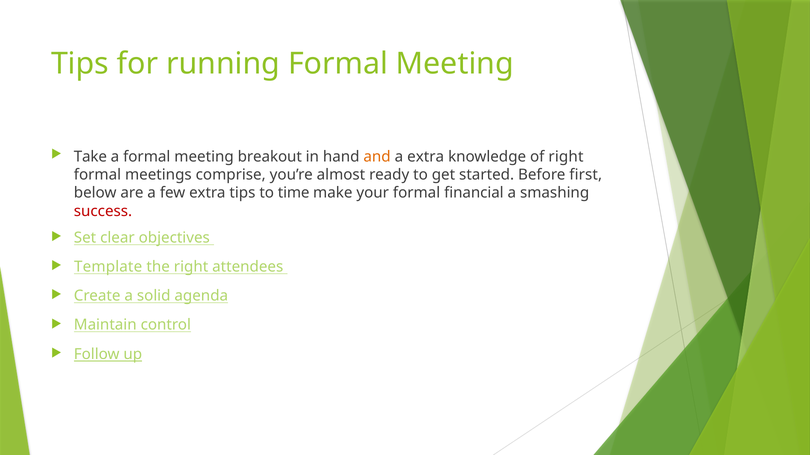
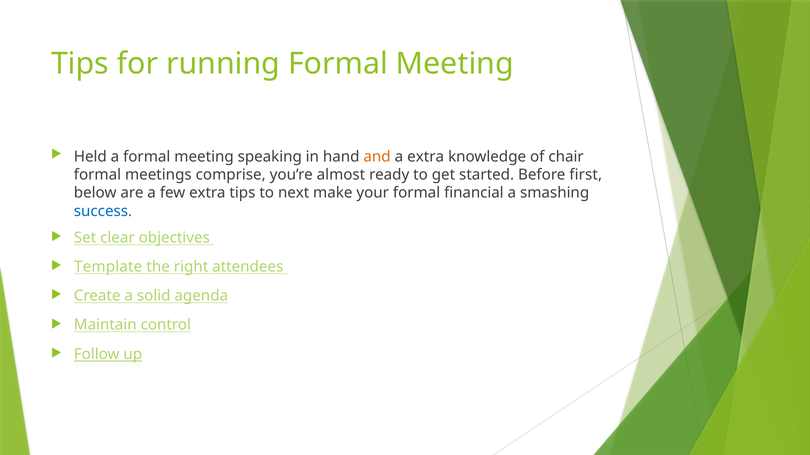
Take: Take -> Held
breakout: breakout -> speaking
of right: right -> chair
time: time -> next
success colour: red -> blue
